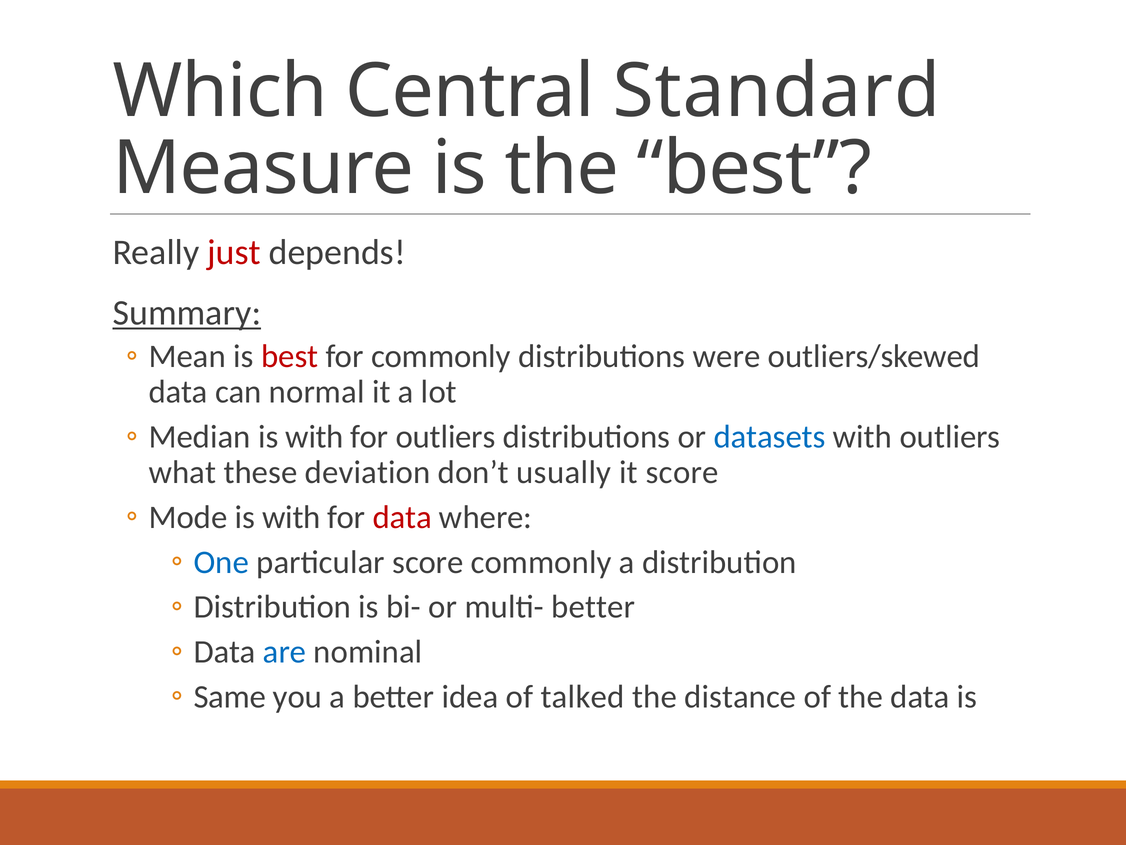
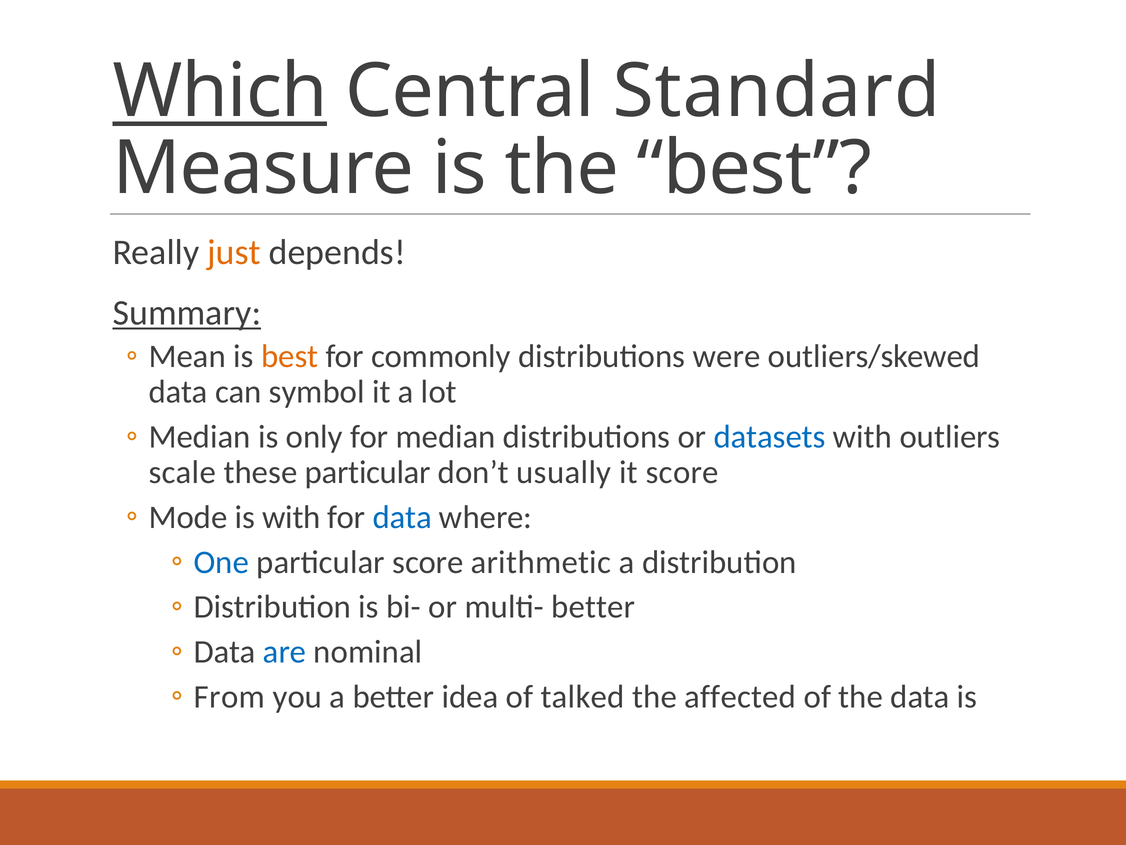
Which underline: none -> present
just colour: red -> orange
best at (290, 356) colour: red -> orange
normal: normal -> symbol
Median is with: with -> only
for outliers: outliers -> median
what: what -> scale
these deviation: deviation -> particular
data at (402, 517) colour: red -> blue
score commonly: commonly -> arithmetic
Same: Same -> From
distance: distance -> affected
